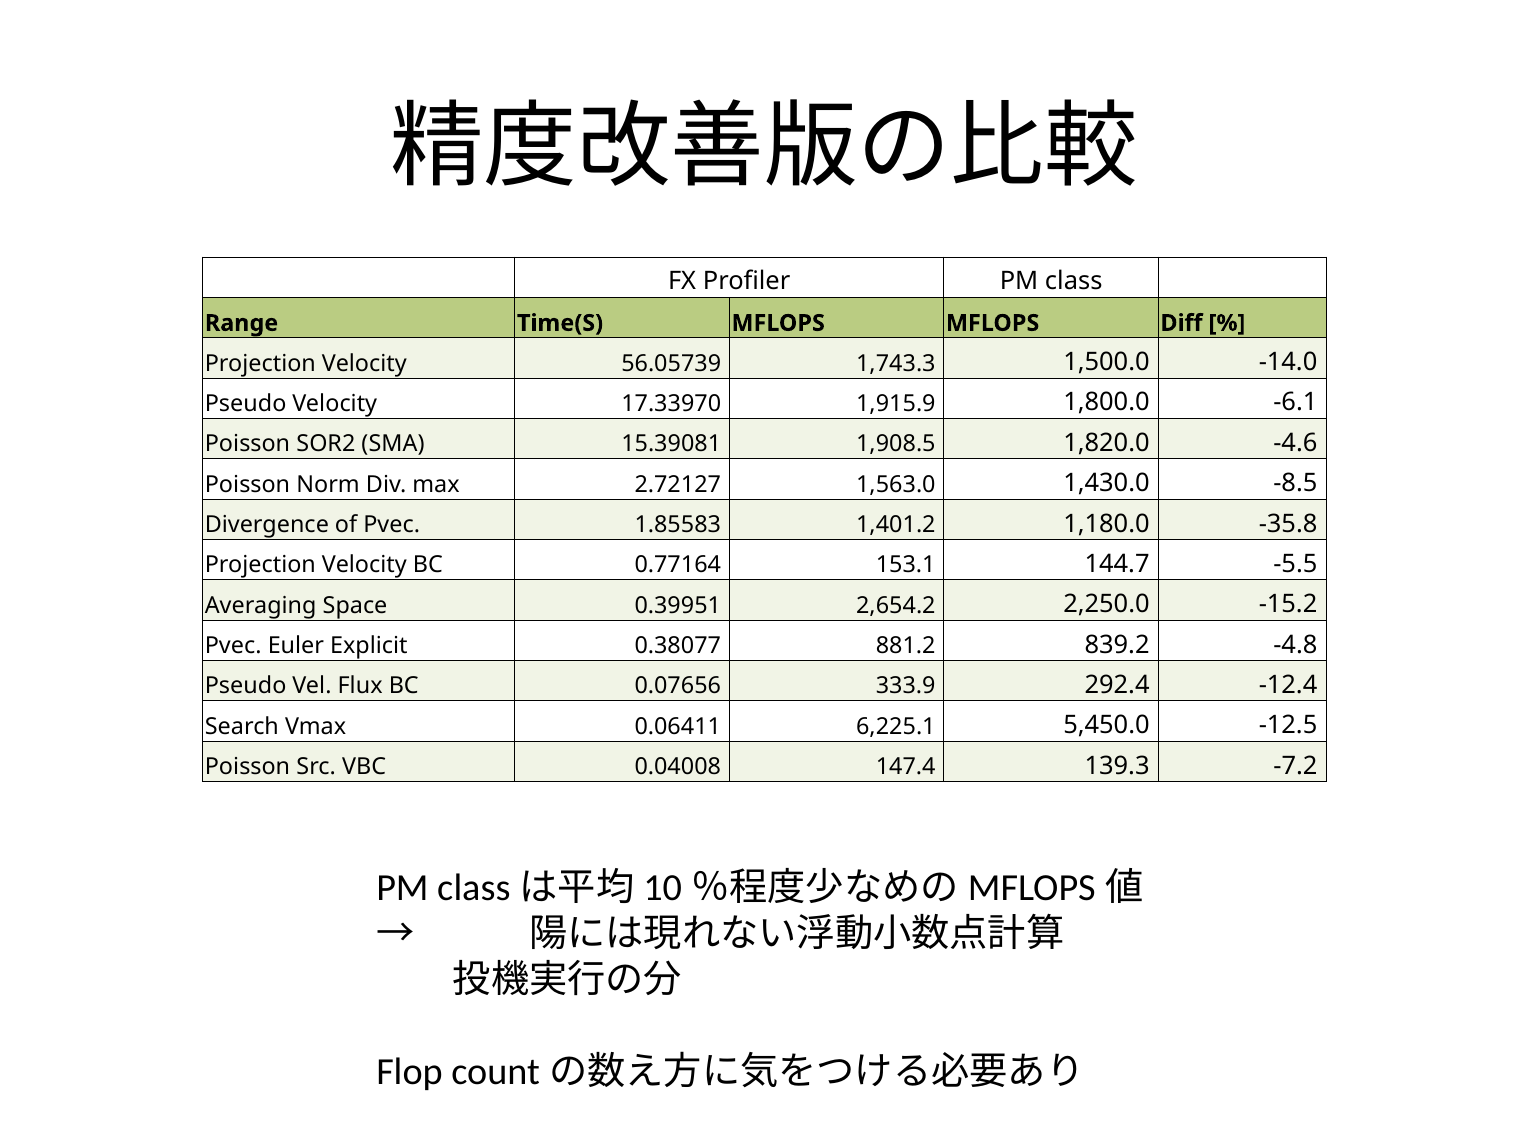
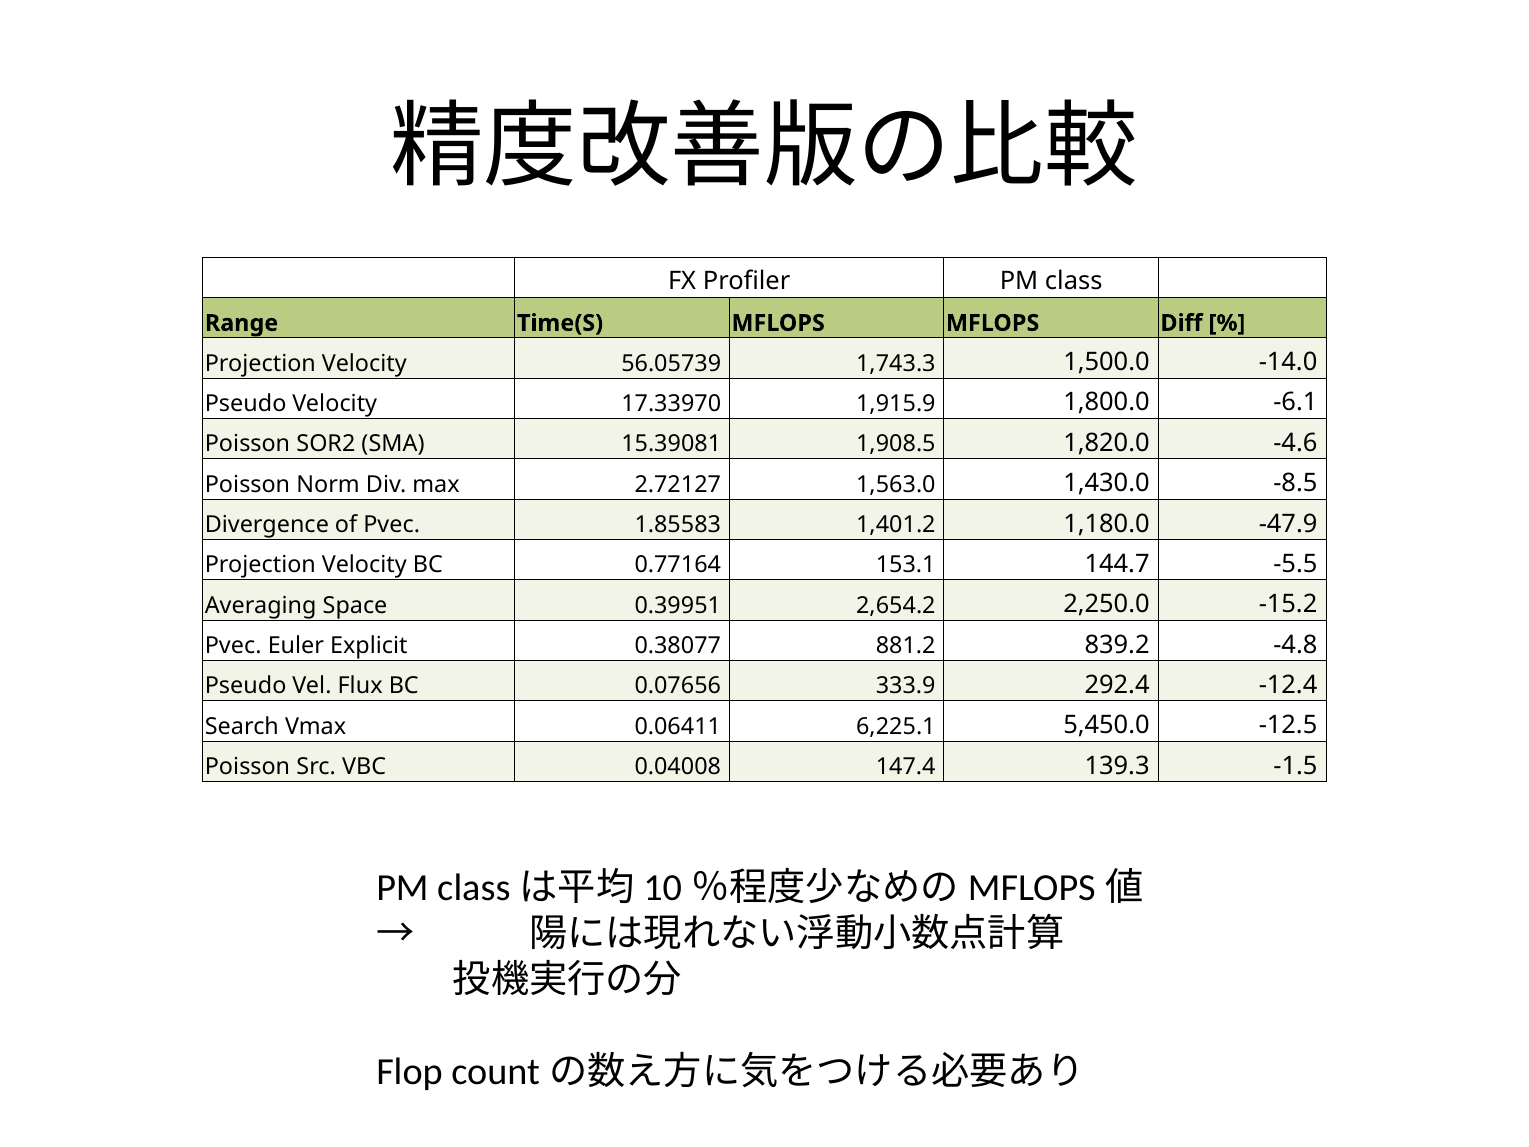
-35.8: -35.8 -> -47.9
-7.2: -7.2 -> -1.5
